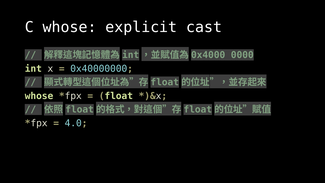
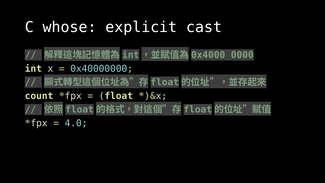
whose at (39, 96): whose -> count
